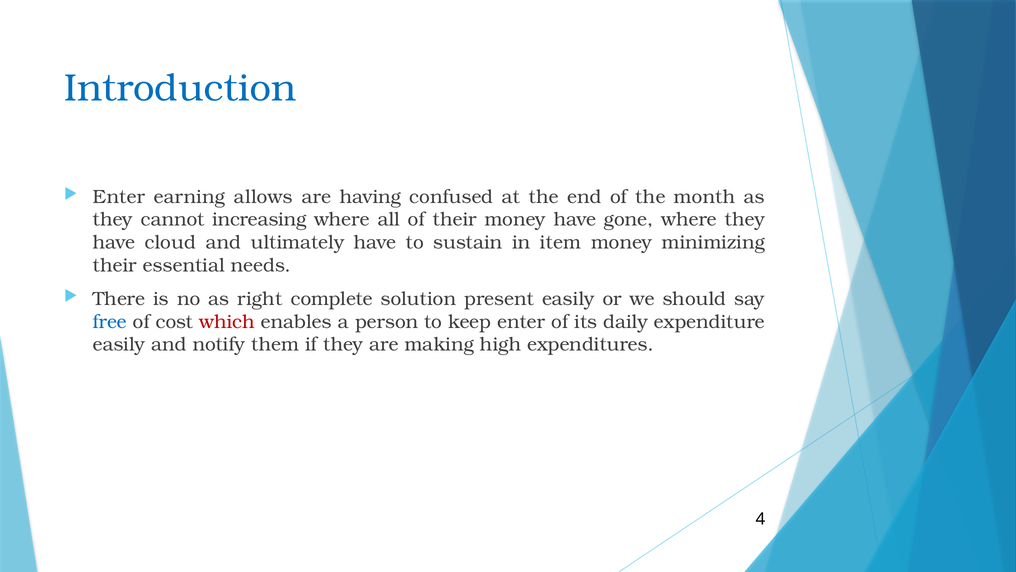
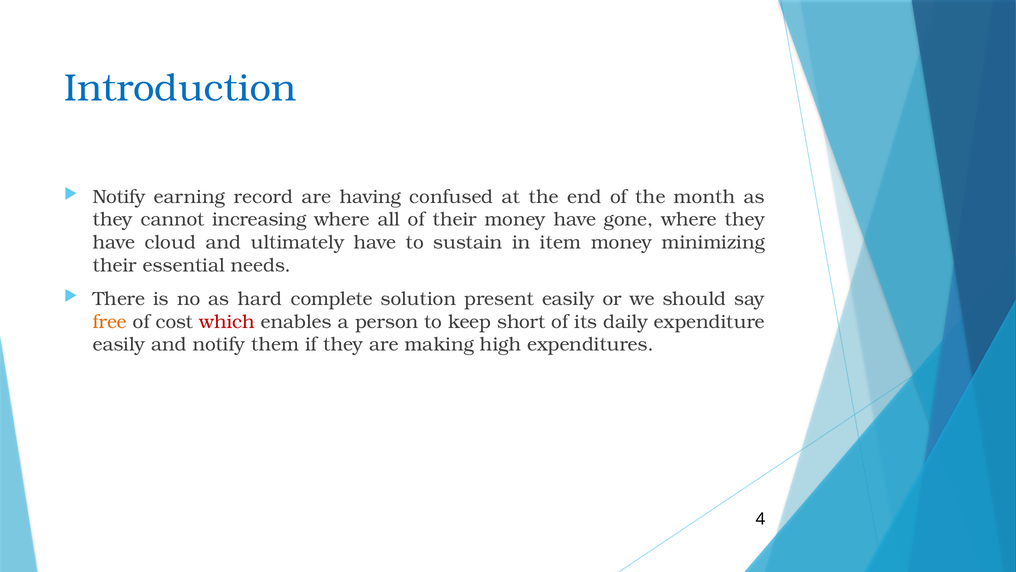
Enter at (119, 197): Enter -> Notify
allows: allows -> record
right: right -> hard
free colour: blue -> orange
keep enter: enter -> short
